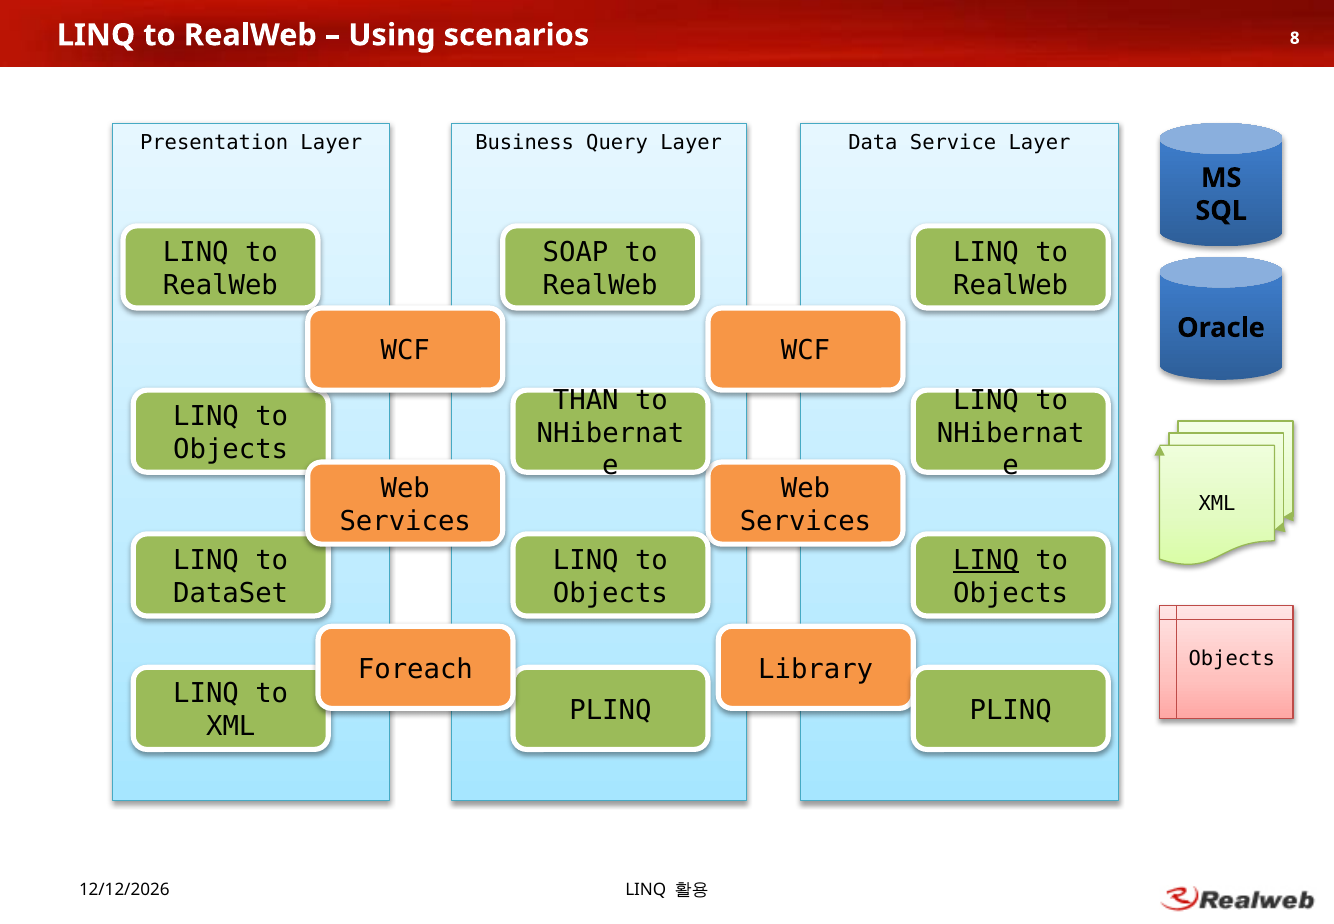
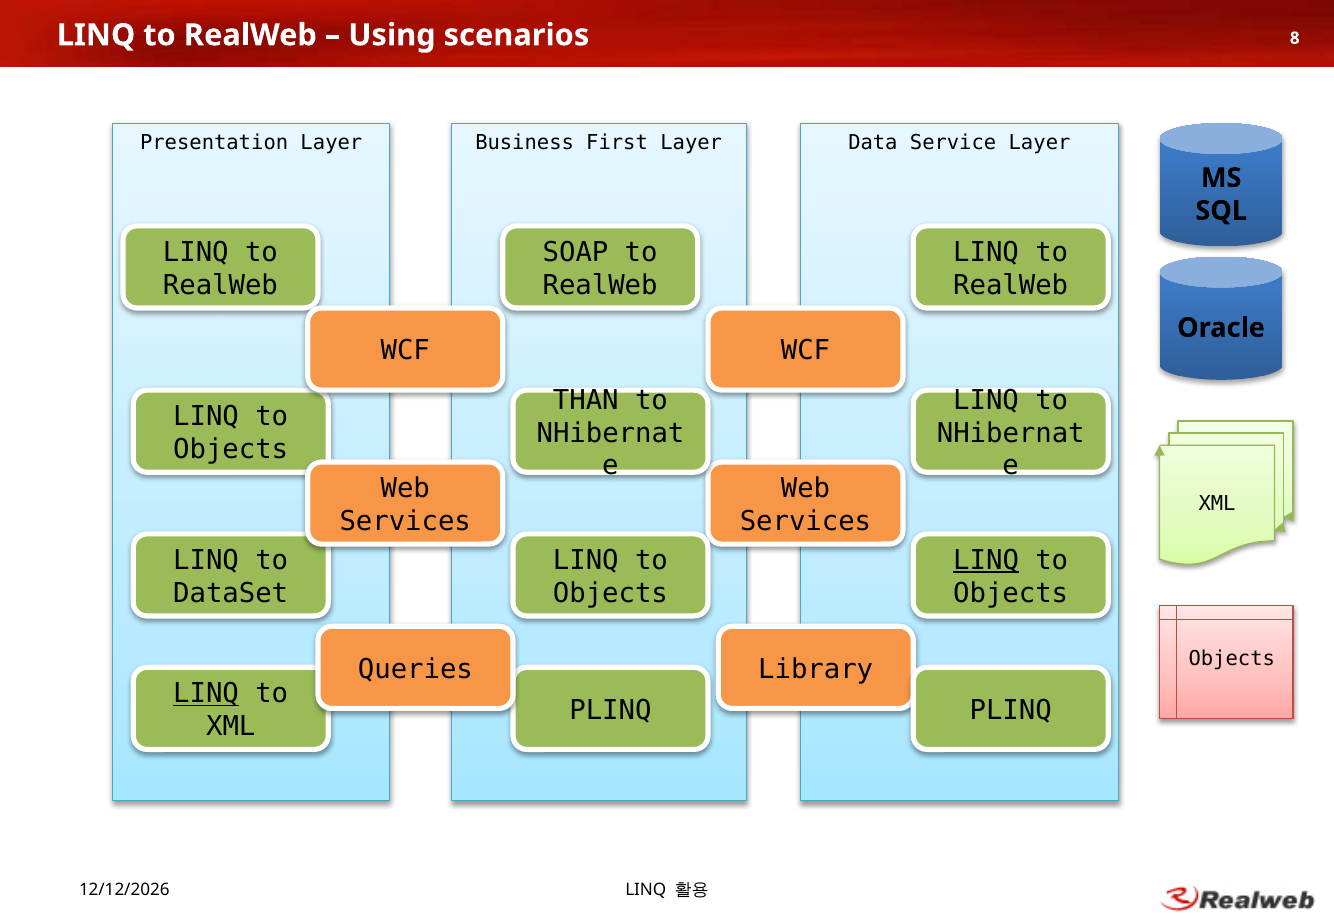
Query: Query -> First
Foreach: Foreach -> Queries
LINQ at (206, 694) underline: none -> present
